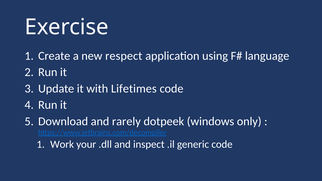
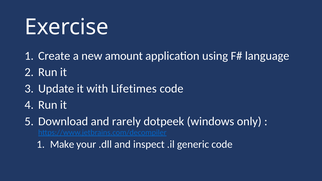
respect: respect -> amount
Work: Work -> Make
